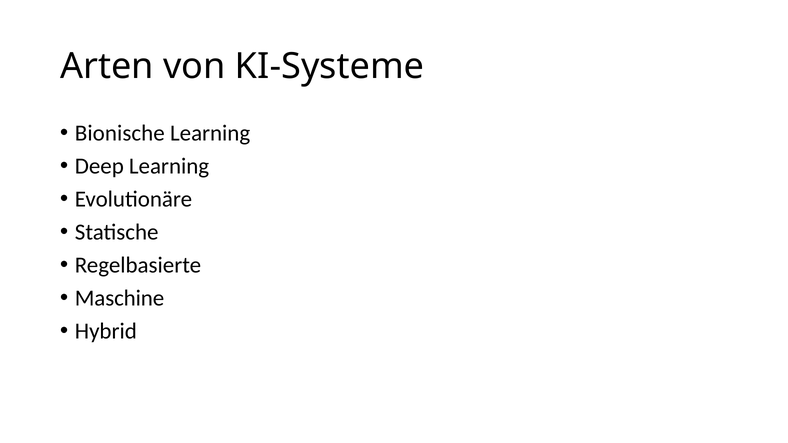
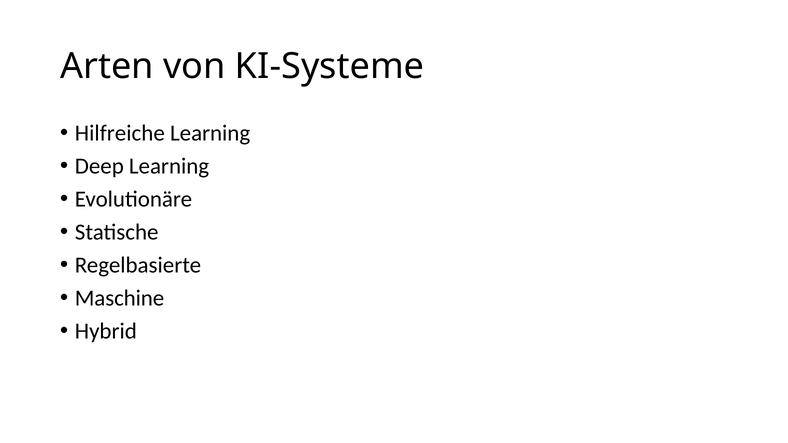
Bionische: Bionische -> Hilfreiche
